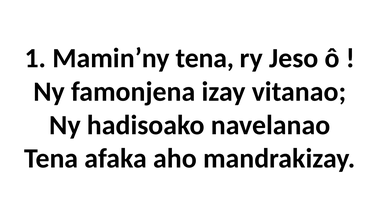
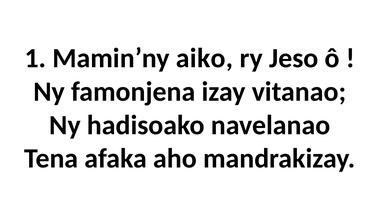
Mamin’ny tena: tena -> aiko
